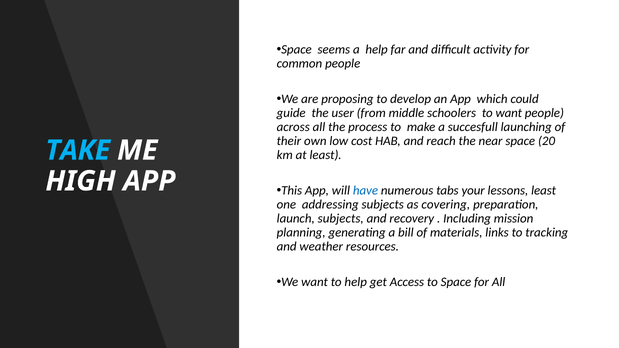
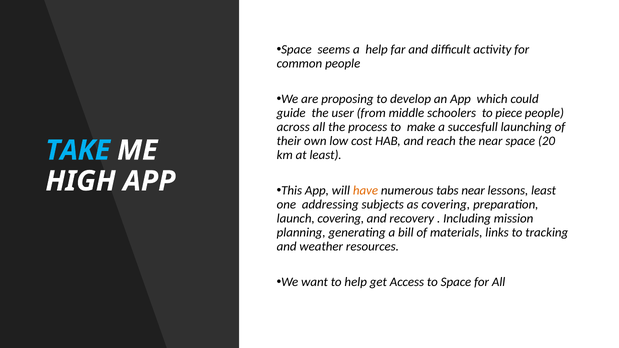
to want: want -> piece
have colour: blue -> orange
tabs your: your -> near
launch subjects: subjects -> covering
